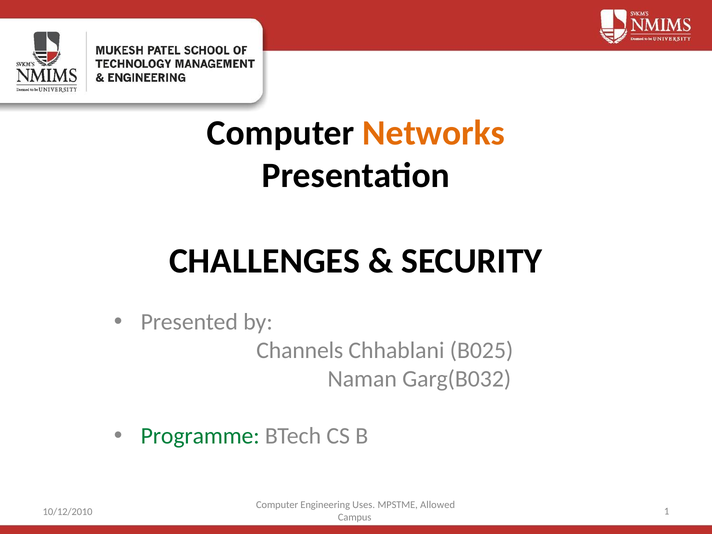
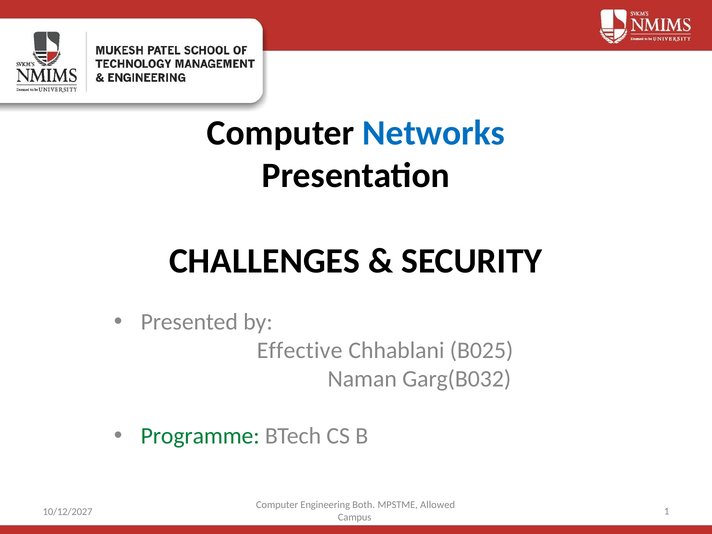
Networks colour: orange -> blue
Channels: Channels -> Effective
Uses: Uses -> Both
10/12/2010: 10/12/2010 -> 10/12/2027
